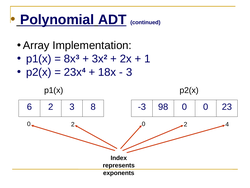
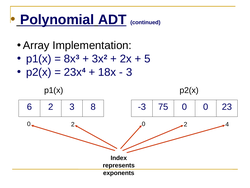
1: 1 -> 5
98: 98 -> 75
